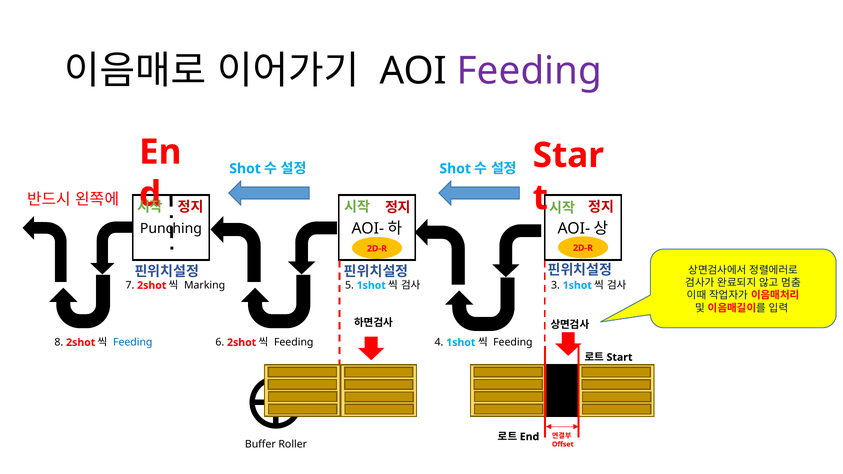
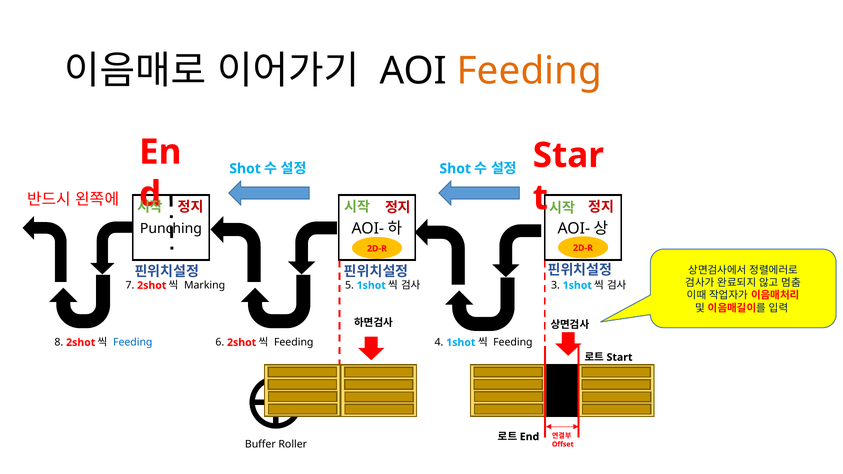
Feeding at (529, 71) colour: purple -> orange
